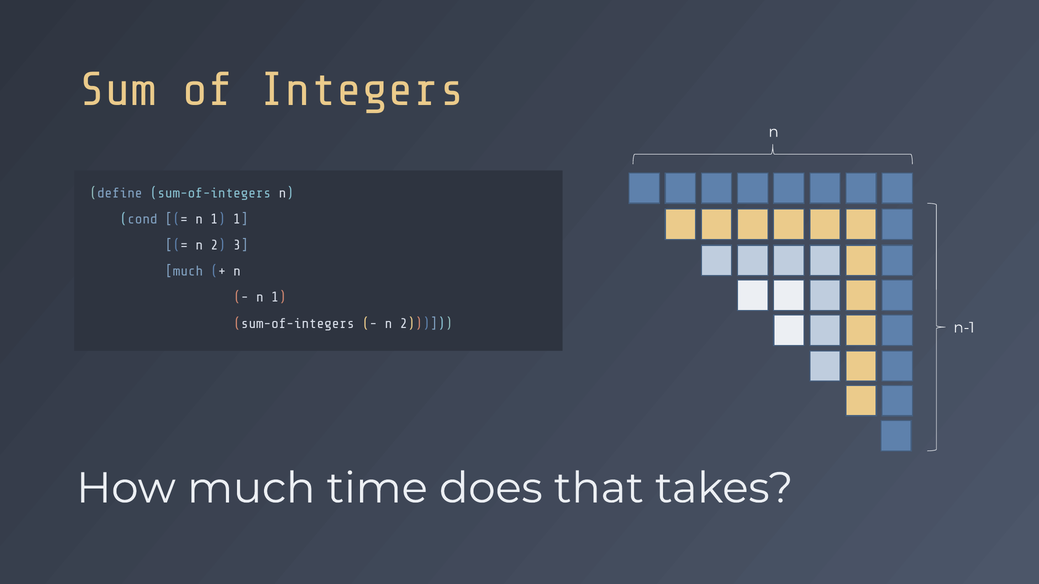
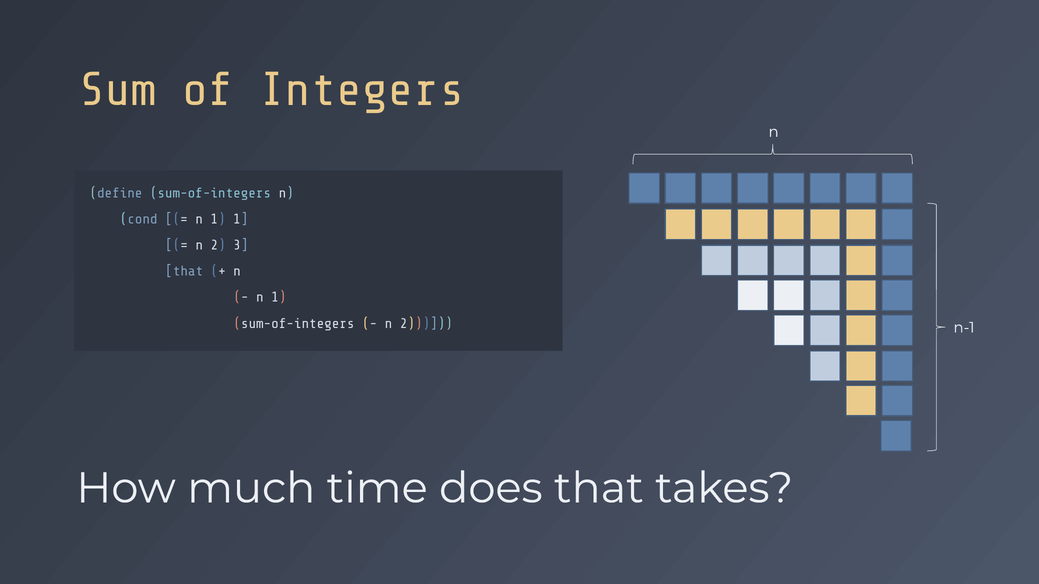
much at (184, 272): much -> that
